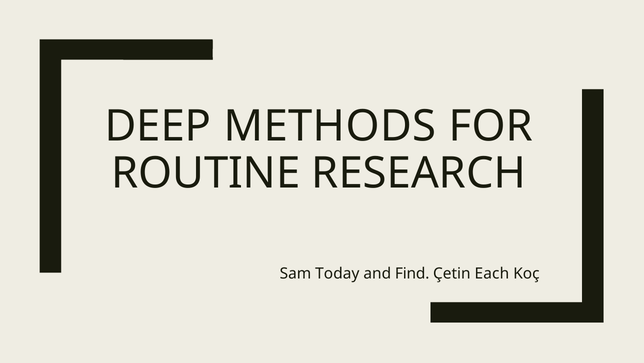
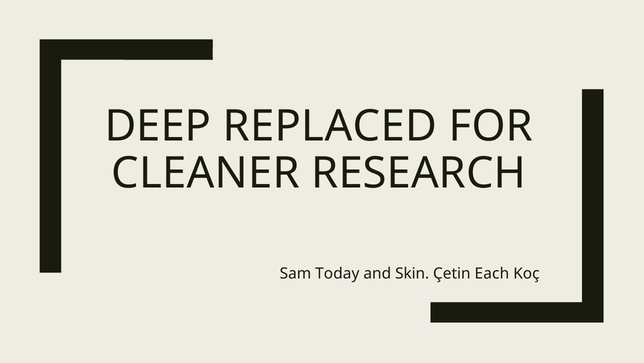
METHODS: METHODS -> REPLACED
ROUTINE: ROUTINE -> CLEANER
Find: Find -> Skin
